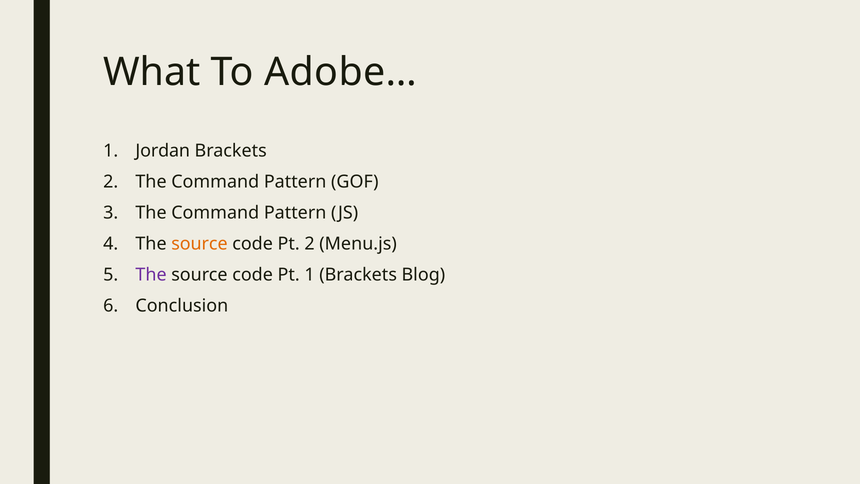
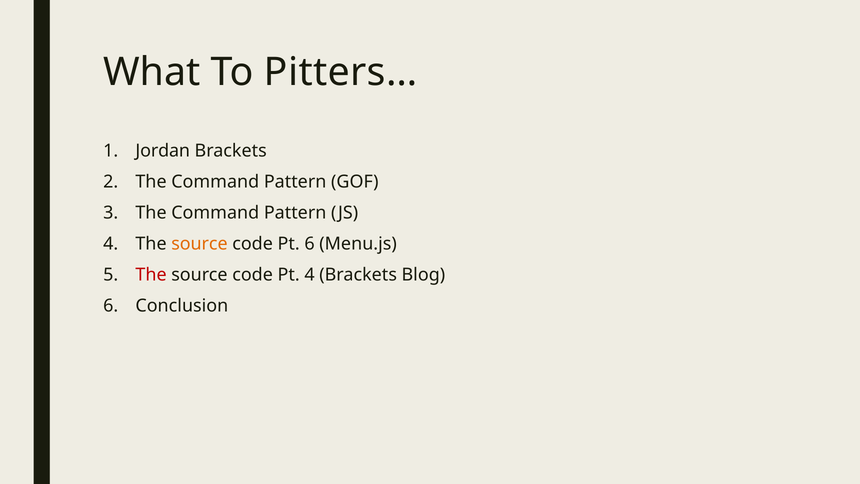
Adobe…: Adobe… -> Pitters…
Pt 2: 2 -> 6
The at (151, 275) colour: purple -> red
Pt 1: 1 -> 4
